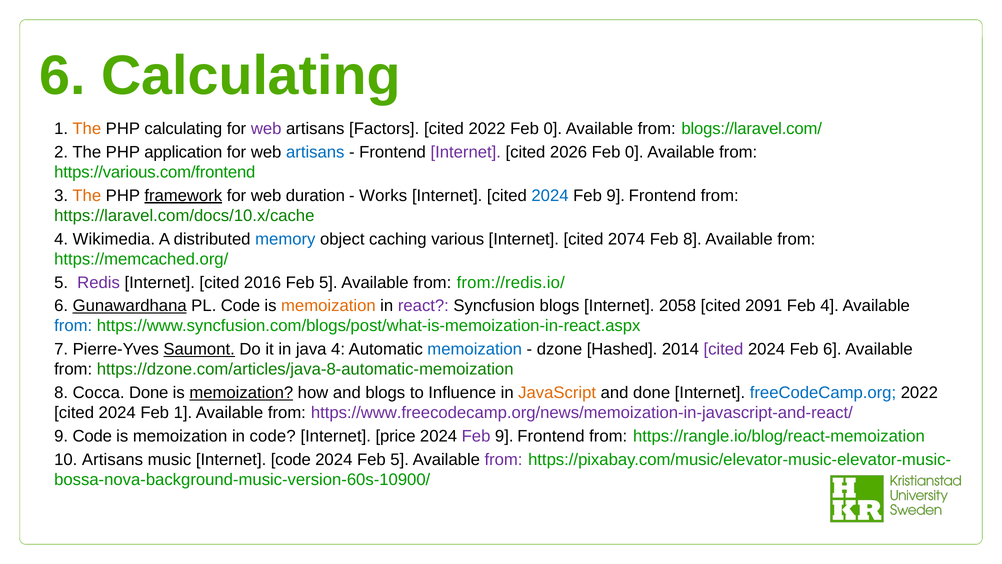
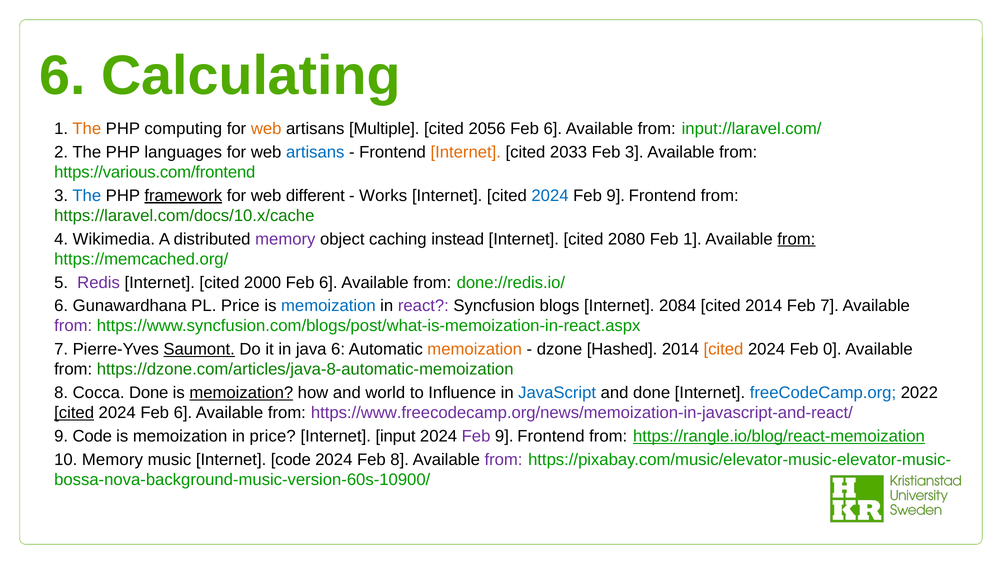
PHP calculating: calculating -> computing
web at (266, 129) colour: purple -> orange
Factors: Factors -> Multiple
cited 2022: 2022 -> 2056
0 at (553, 129): 0 -> 6
blogs://laravel.com/: blogs://laravel.com/ -> input://laravel.com/
application: application -> languages
Internet at (466, 152) colour: purple -> orange
2026: 2026 -> 2033
0 at (634, 152): 0 -> 3
The at (87, 195) colour: orange -> blue
duration: duration -> different
memory at (285, 239) colour: blue -> purple
various: various -> instead
2074: 2074 -> 2080
Feb 8: 8 -> 1
from at (796, 239) underline: none -> present
2016: 2016 -> 2000
5 at (328, 282): 5 -> 6
from://redis.io/: from://redis.io/ -> done://redis.io/
Gunawardhana underline: present -> none
PL Code: Code -> Price
memoization at (328, 306) colour: orange -> blue
2058: 2058 -> 2084
cited 2091: 2091 -> 2014
Feb 4: 4 -> 7
from at (73, 326) colour: blue -> purple
java 4: 4 -> 6
memoization at (475, 349) colour: blue -> orange
cited at (723, 349) colour: purple -> orange
Feb 6: 6 -> 0
and blogs: blogs -> world
JavaScript colour: orange -> blue
cited at (74, 413) underline: none -> present
2024 Feb 1: 1 -> 6
in code: code -> price
price: price -> input
https://rangle.io/blog/react-memoization underline: none -> present
10 Artisans: Artisans -> Memory
2024 Feb 5: 5 -> 8
